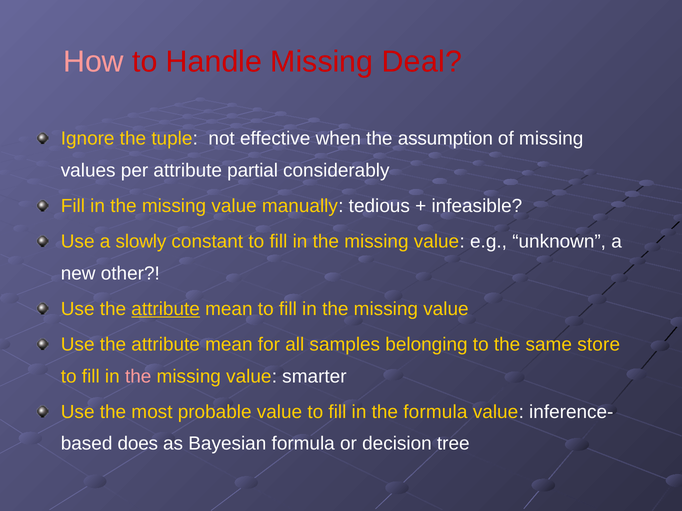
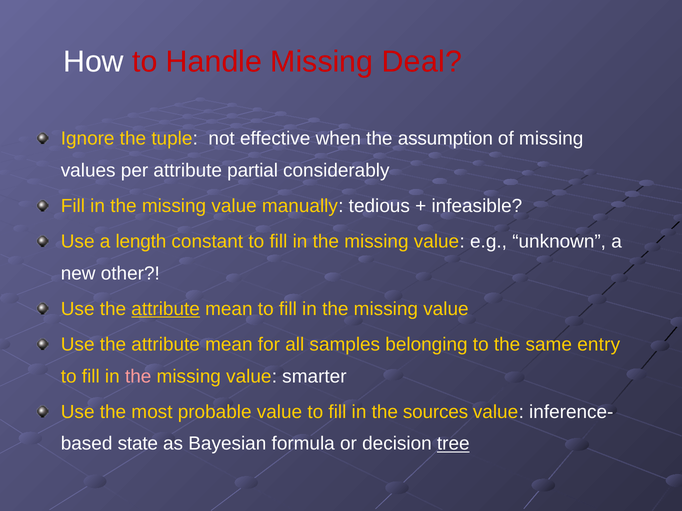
How colour: pink -> white
slowly: slowly -> length
store: store -> entry
the formula: formula -> sources
does: does -> state
tree underline: none -> present
